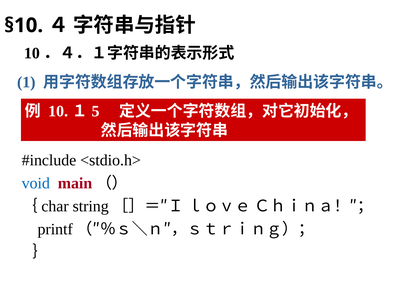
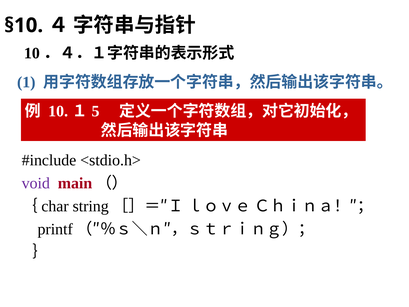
void colour: blue -> purple
